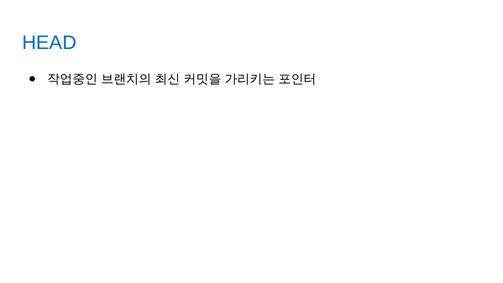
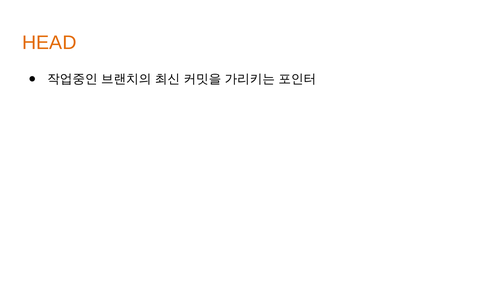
HEAD colour: blue -> orange
